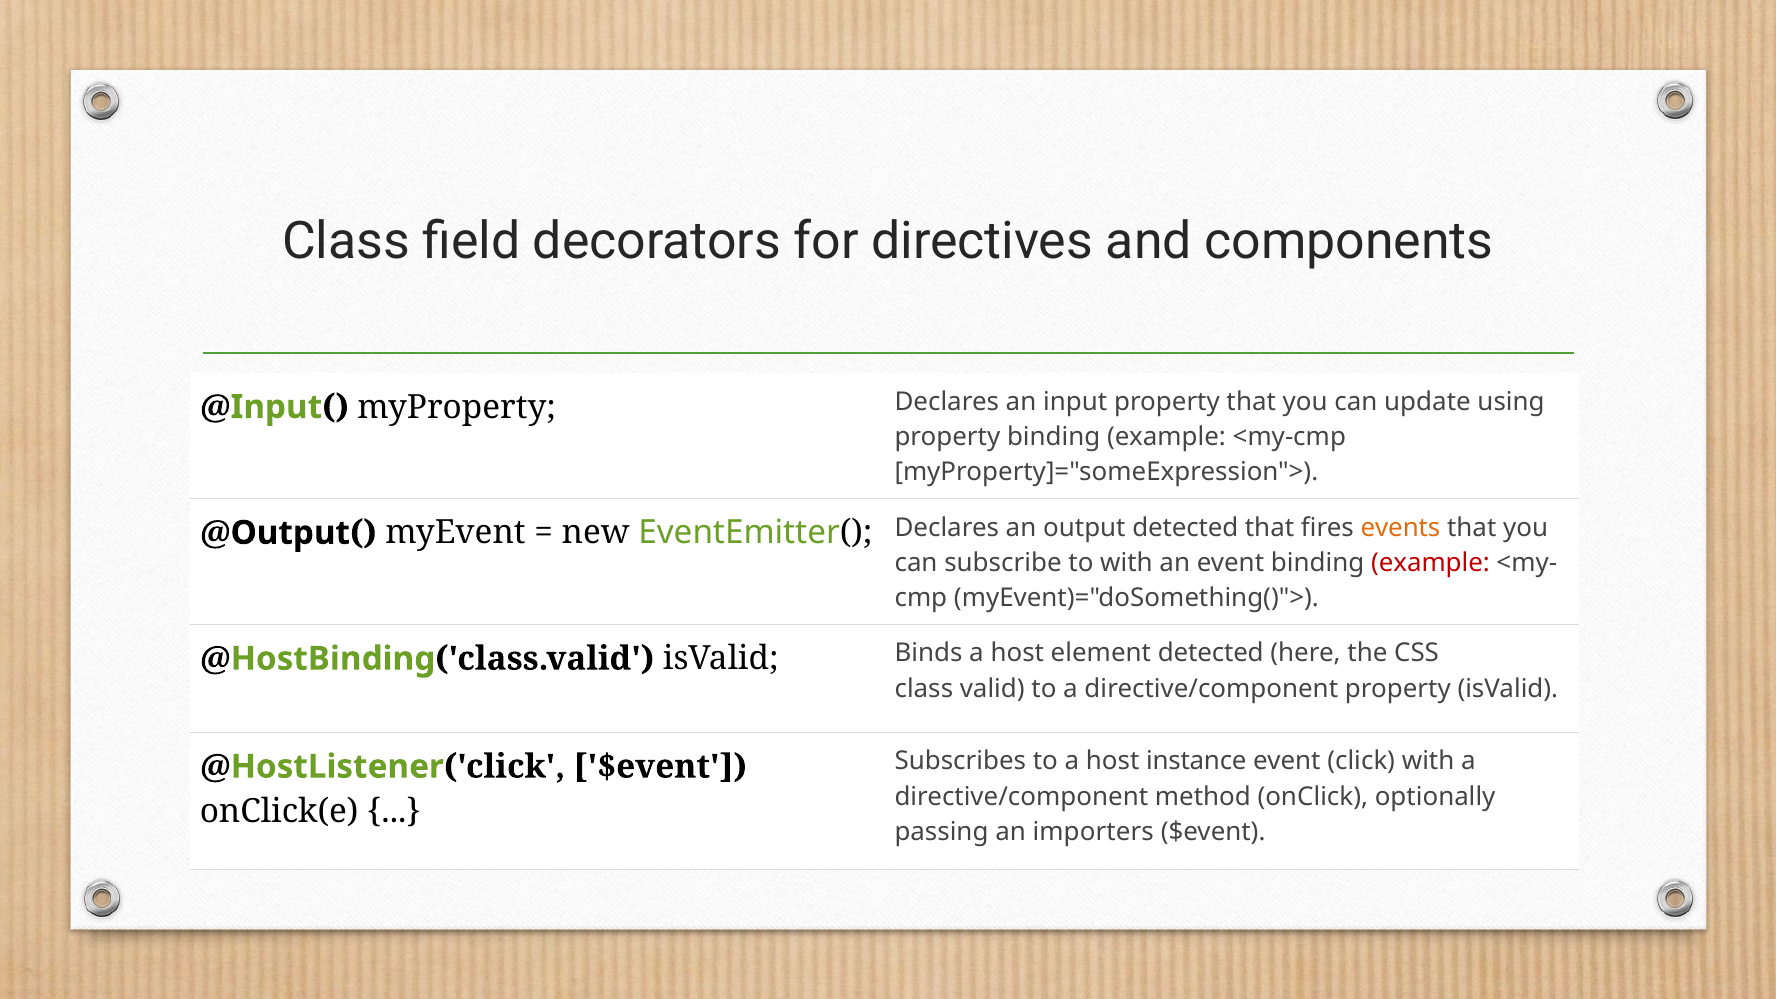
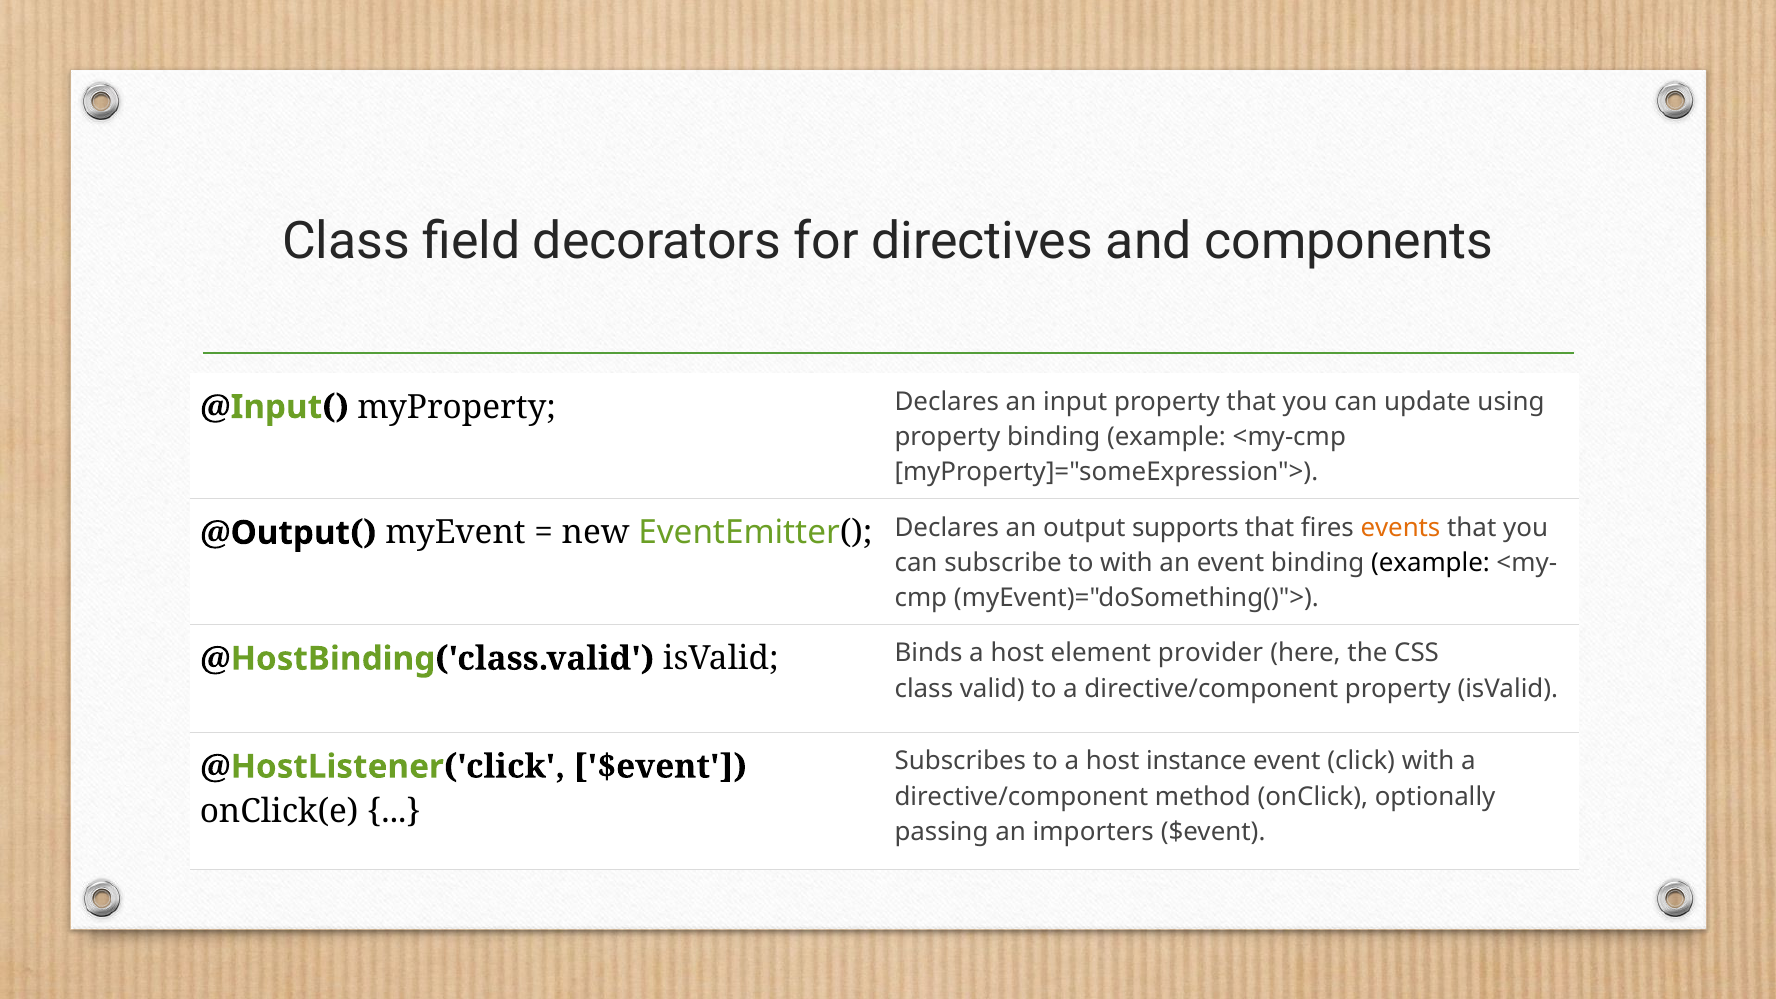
output detected: detected -> supports
example at (1430, 563) colour: red -> black
element detected: detected -> provider
